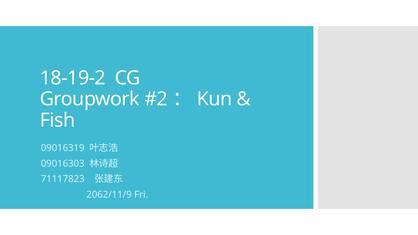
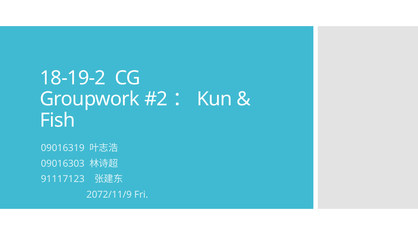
71117823: 71117823 -> 91117123
2062/11/9: 2062/11/9 -> 2072/11/9
